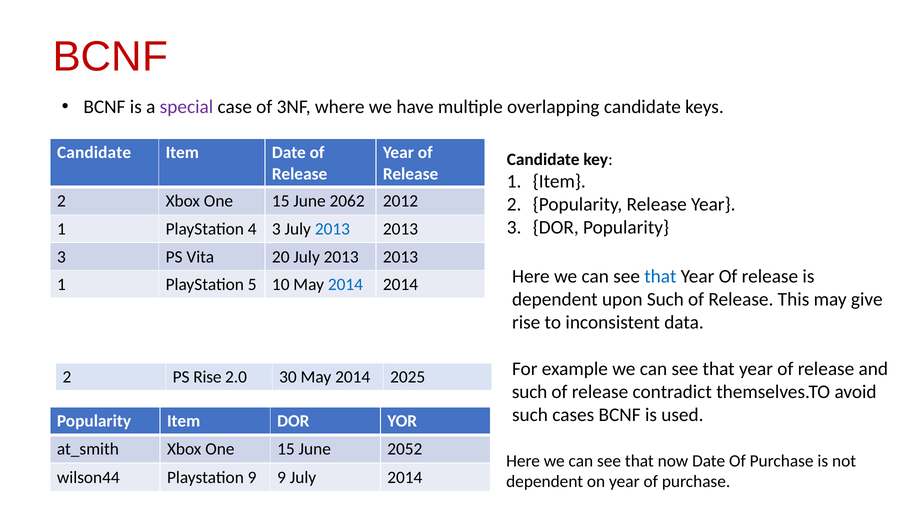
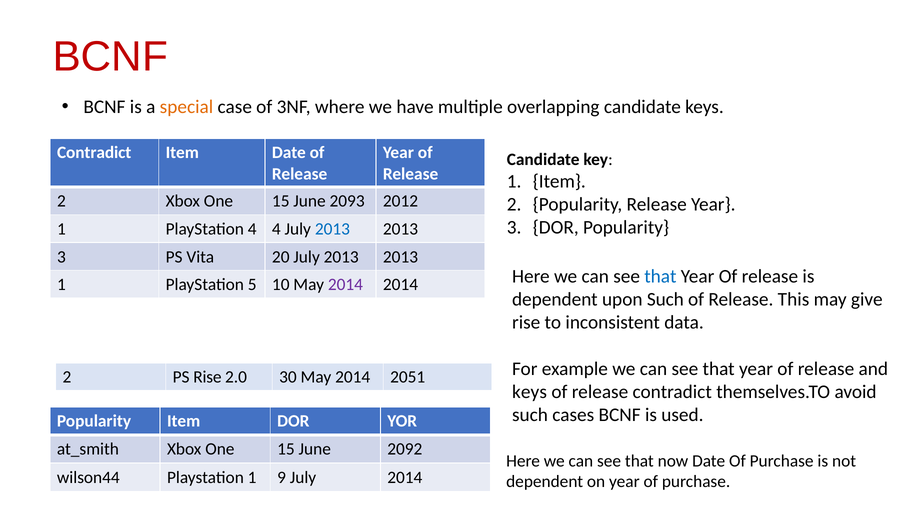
special colour: purple -> orange
Candidate at (94, 153): Candidate -> Contradict
2062: 2062 -> 2093
4 3: 3 -> 4
2014 at (345, 284) colour: blue -> purple
2025: 2025 -> 2051
such at (530, 392): such -> keys
2052: 2052 -> 2092
Playstation 9: 9 -> 1
